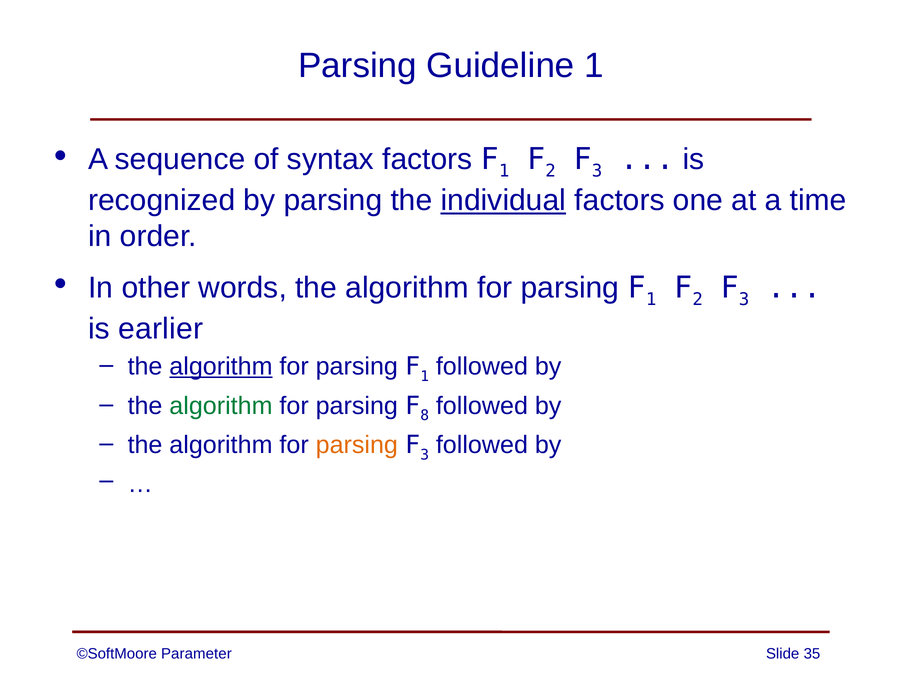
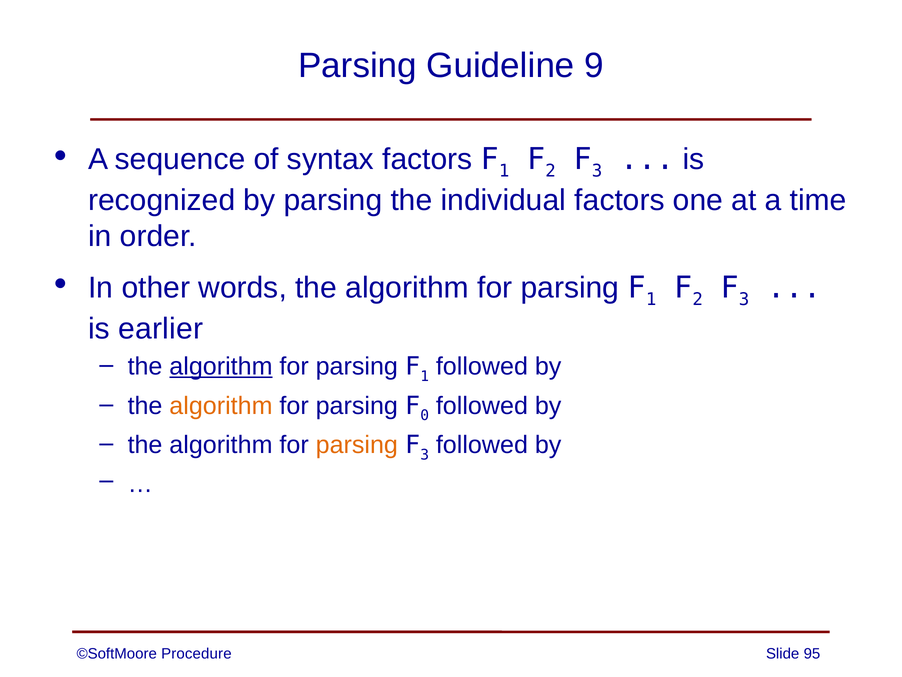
Guideline 1: 1 -> 9
individual underline: present -> none
algorithm at (221, 405) colour: green -> orange
8: 8 -> 0
Parameter: Parameter -> Procedure
35: 35 -> 95
